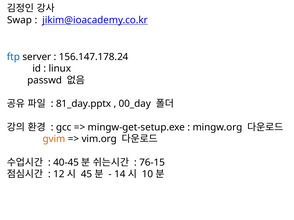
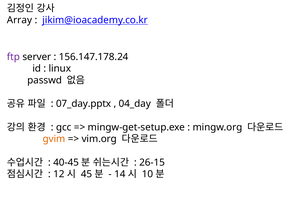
Swap: Swap -> Array
ftp colour: blue -> purple
81_day.pptx: 81_day.pptx -> 07_day.pptx
00_day: 00_day -> 04_day
76-15: 76-15 -> 26-15
